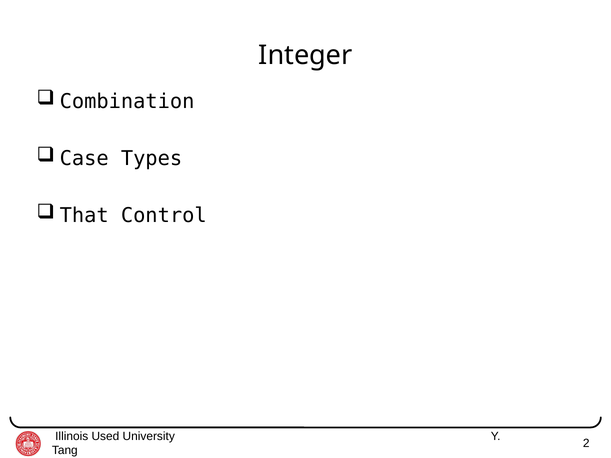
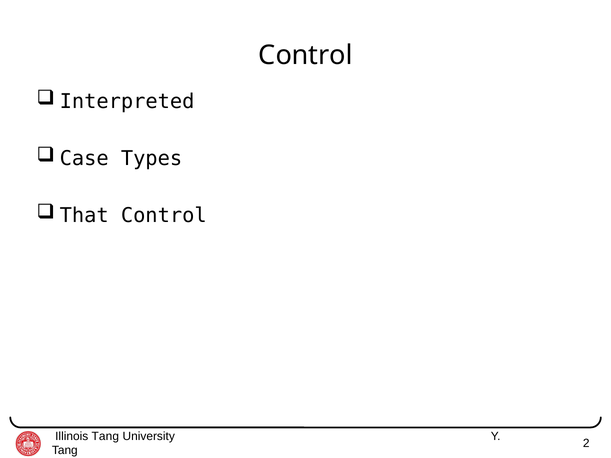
Integer at (305, 55): Integer -> Control
Combination: Combination -> Interpreted
Illinois Used: Used -> Tang
